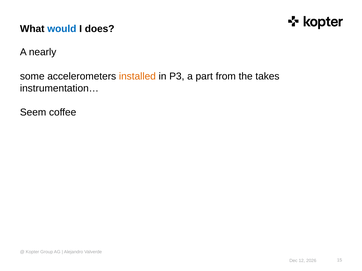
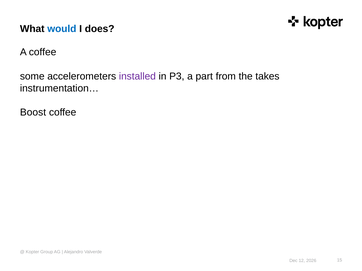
A nearly: nearly -> coffee
installed colour: orange -> purple
Seem: Seem -> Boost
